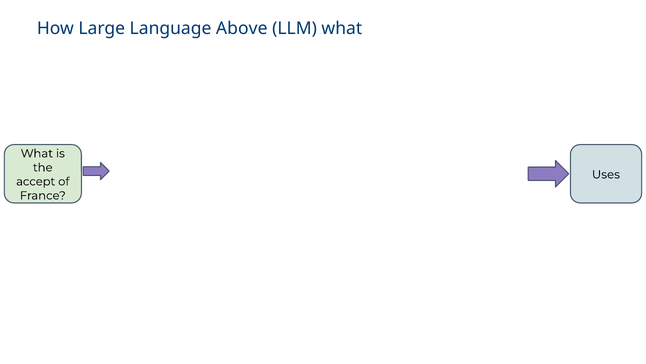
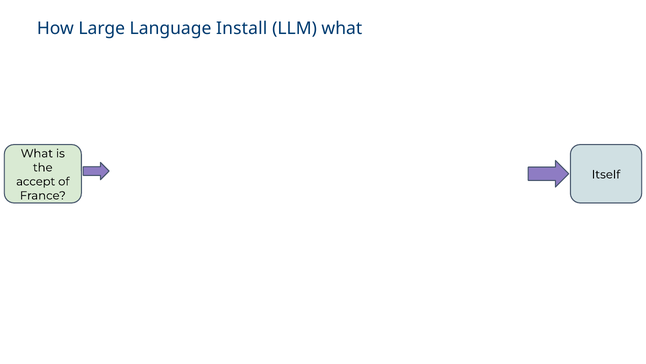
Above: Above -> Install
Uses: Uses -> Itself
